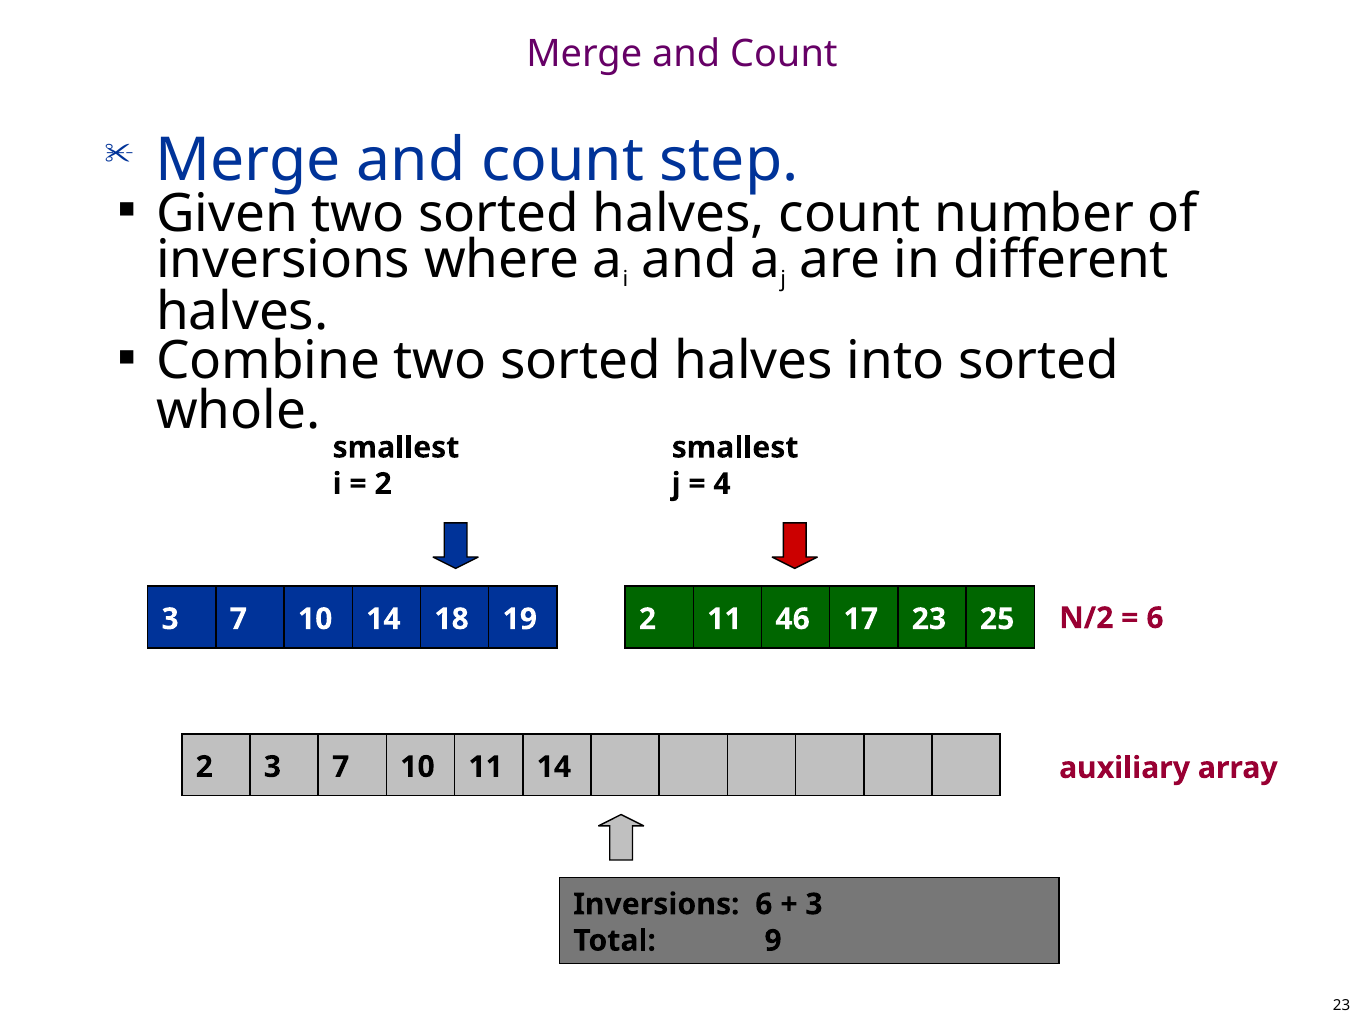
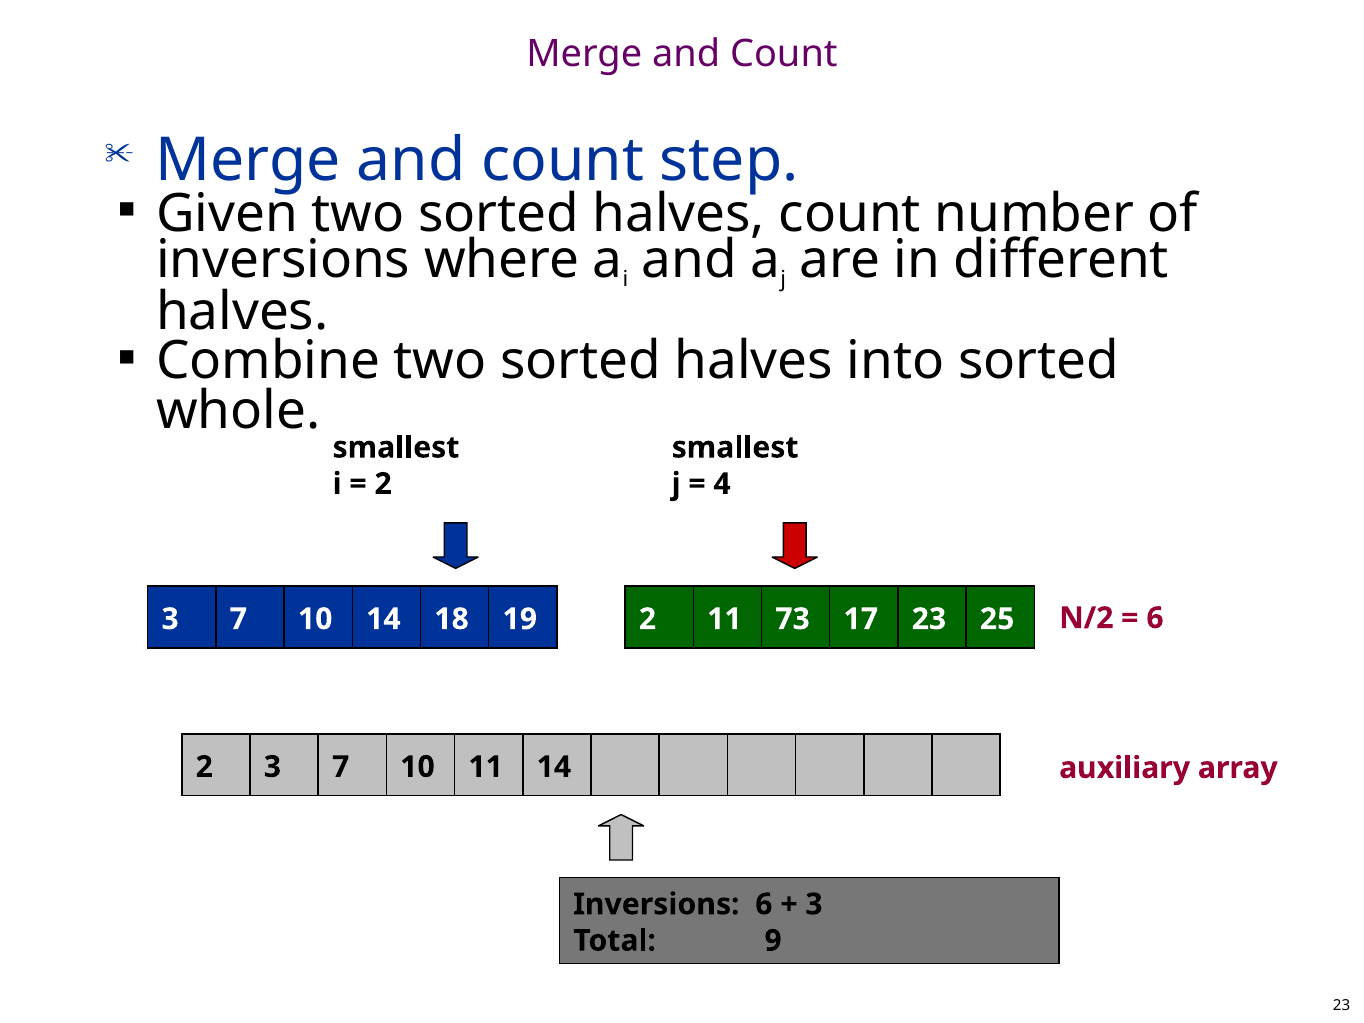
46: 46 -> 73
